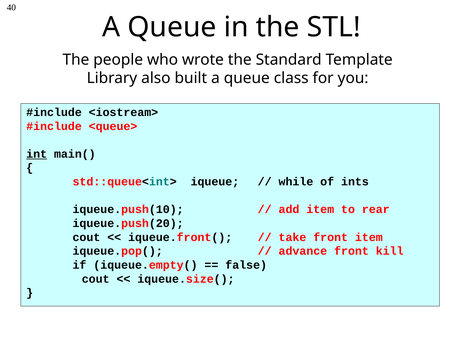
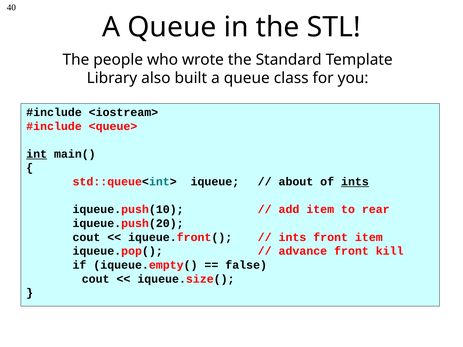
while: while -> about
ints at (355, 182) underline: none -> present
take at (292, 237): take -> ints
